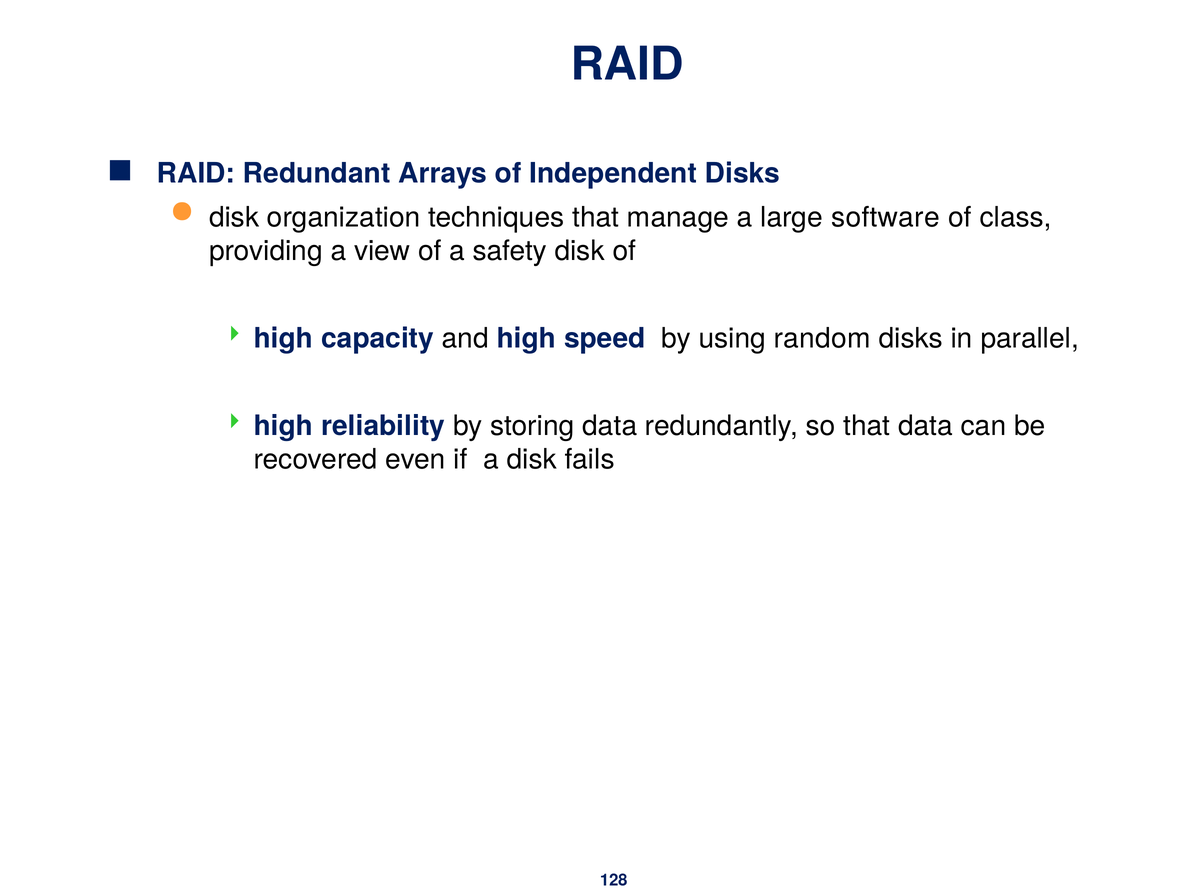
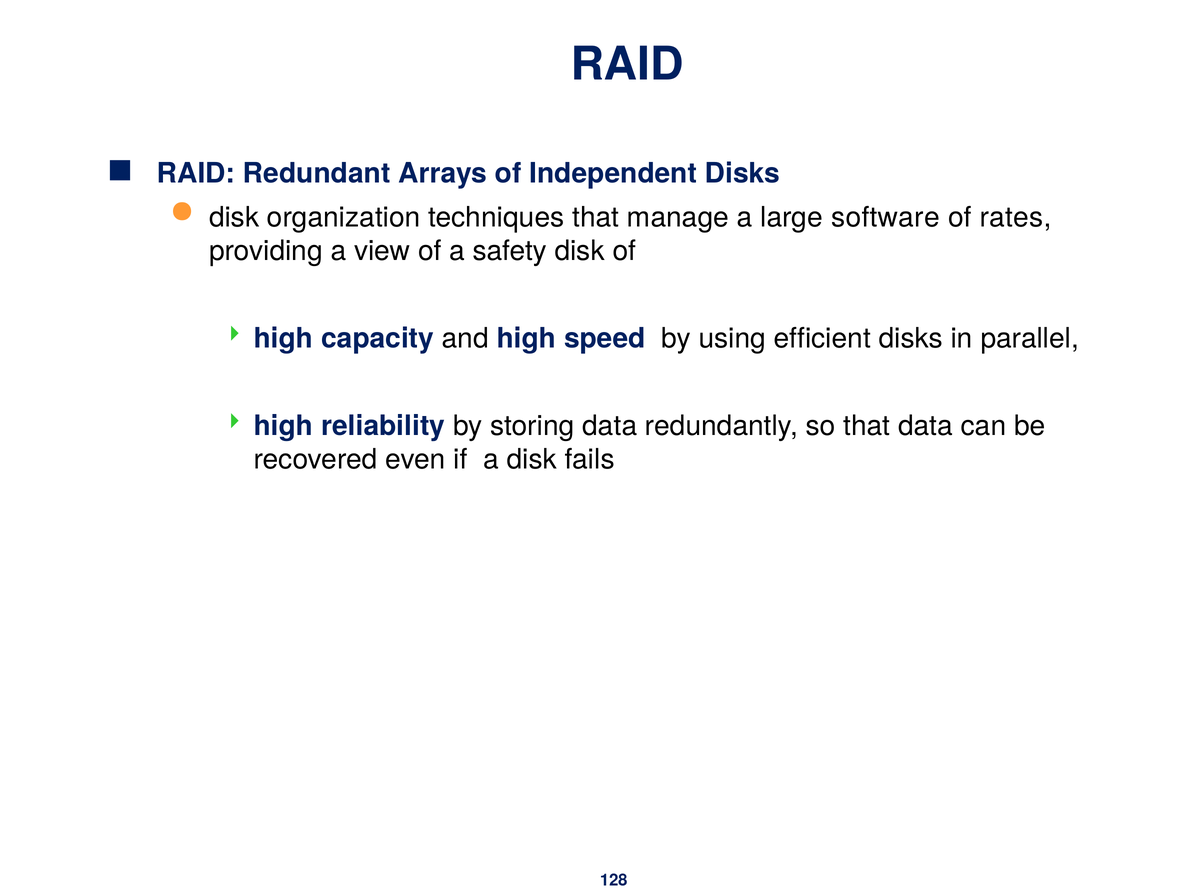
class: class -> rates
random: random -> efficient
